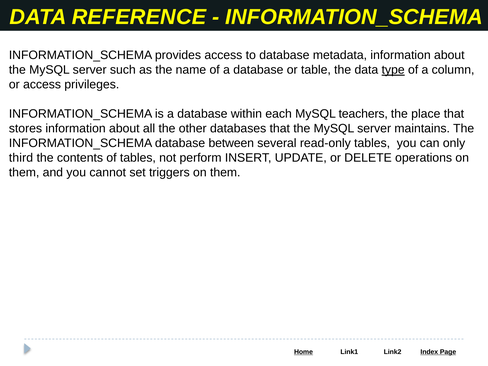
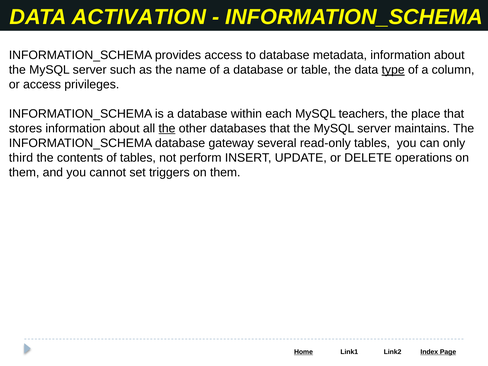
REFERENCE: REFERENCE -> ACTIVATION
the at (167, 128) underline: none -> present
between: between -> gateway
